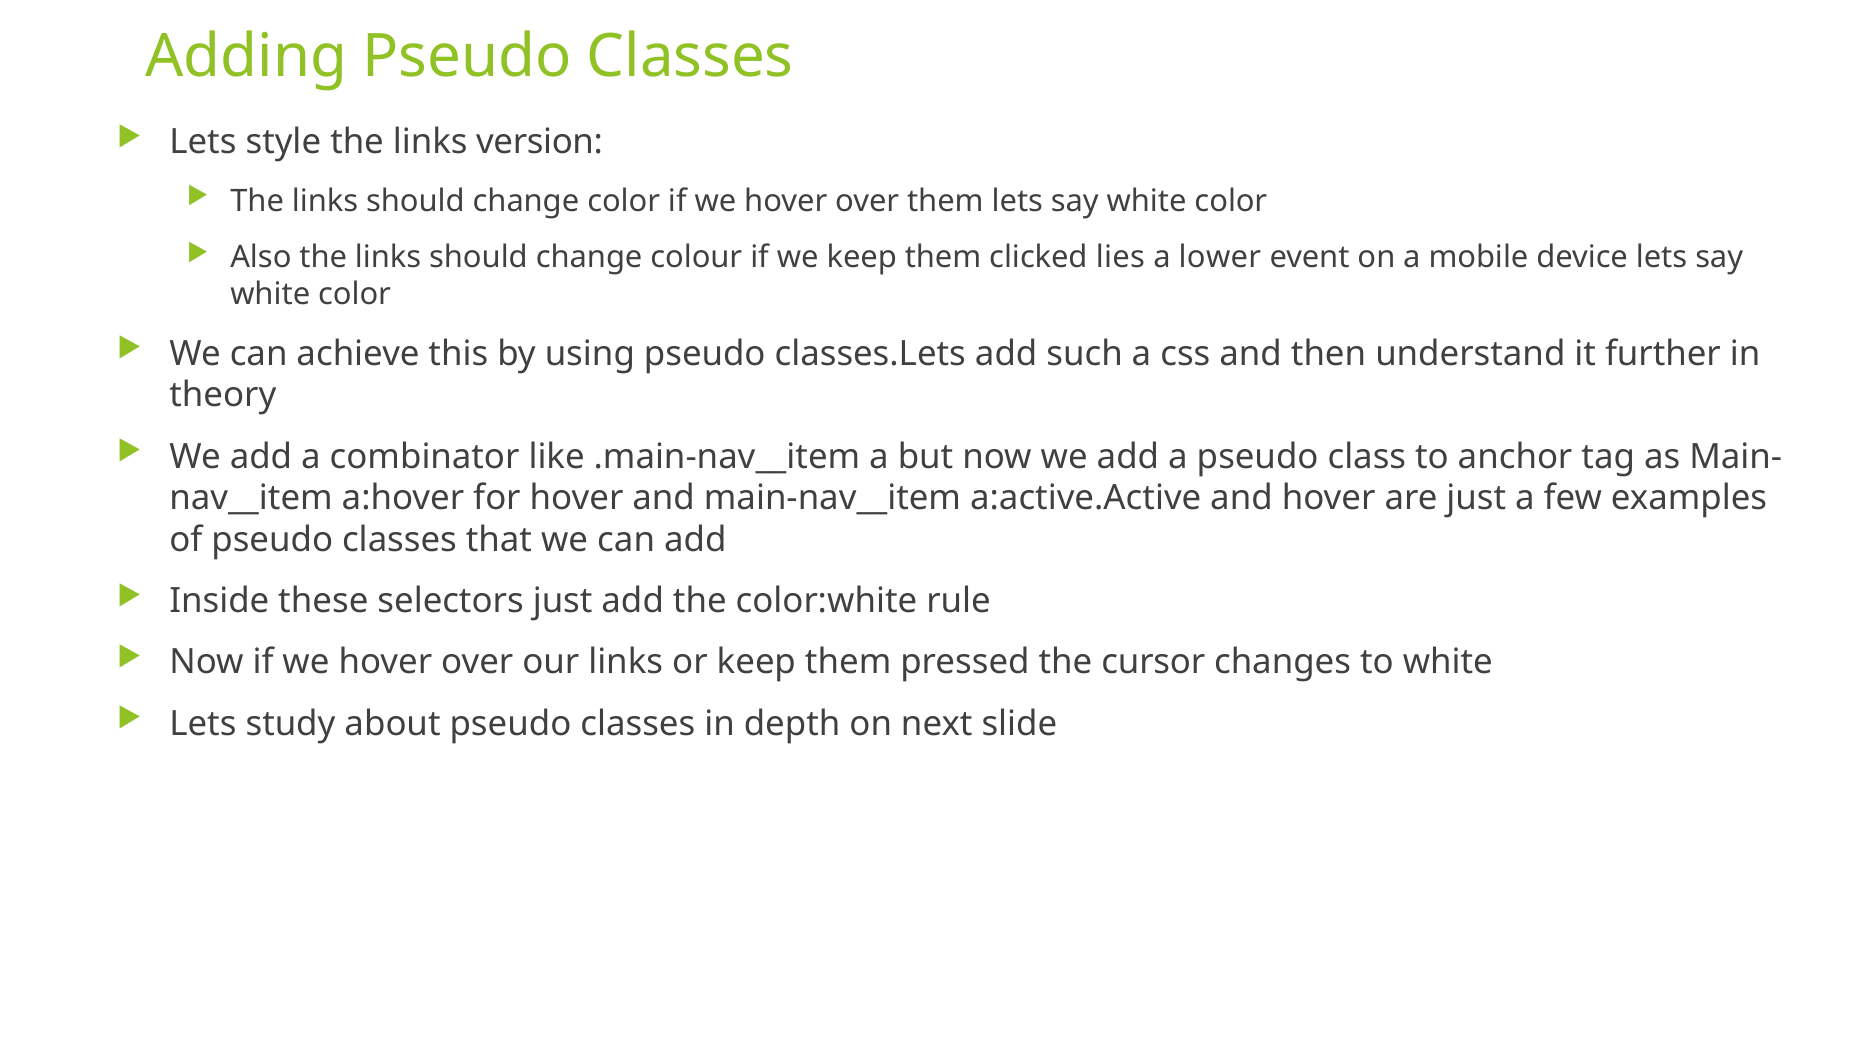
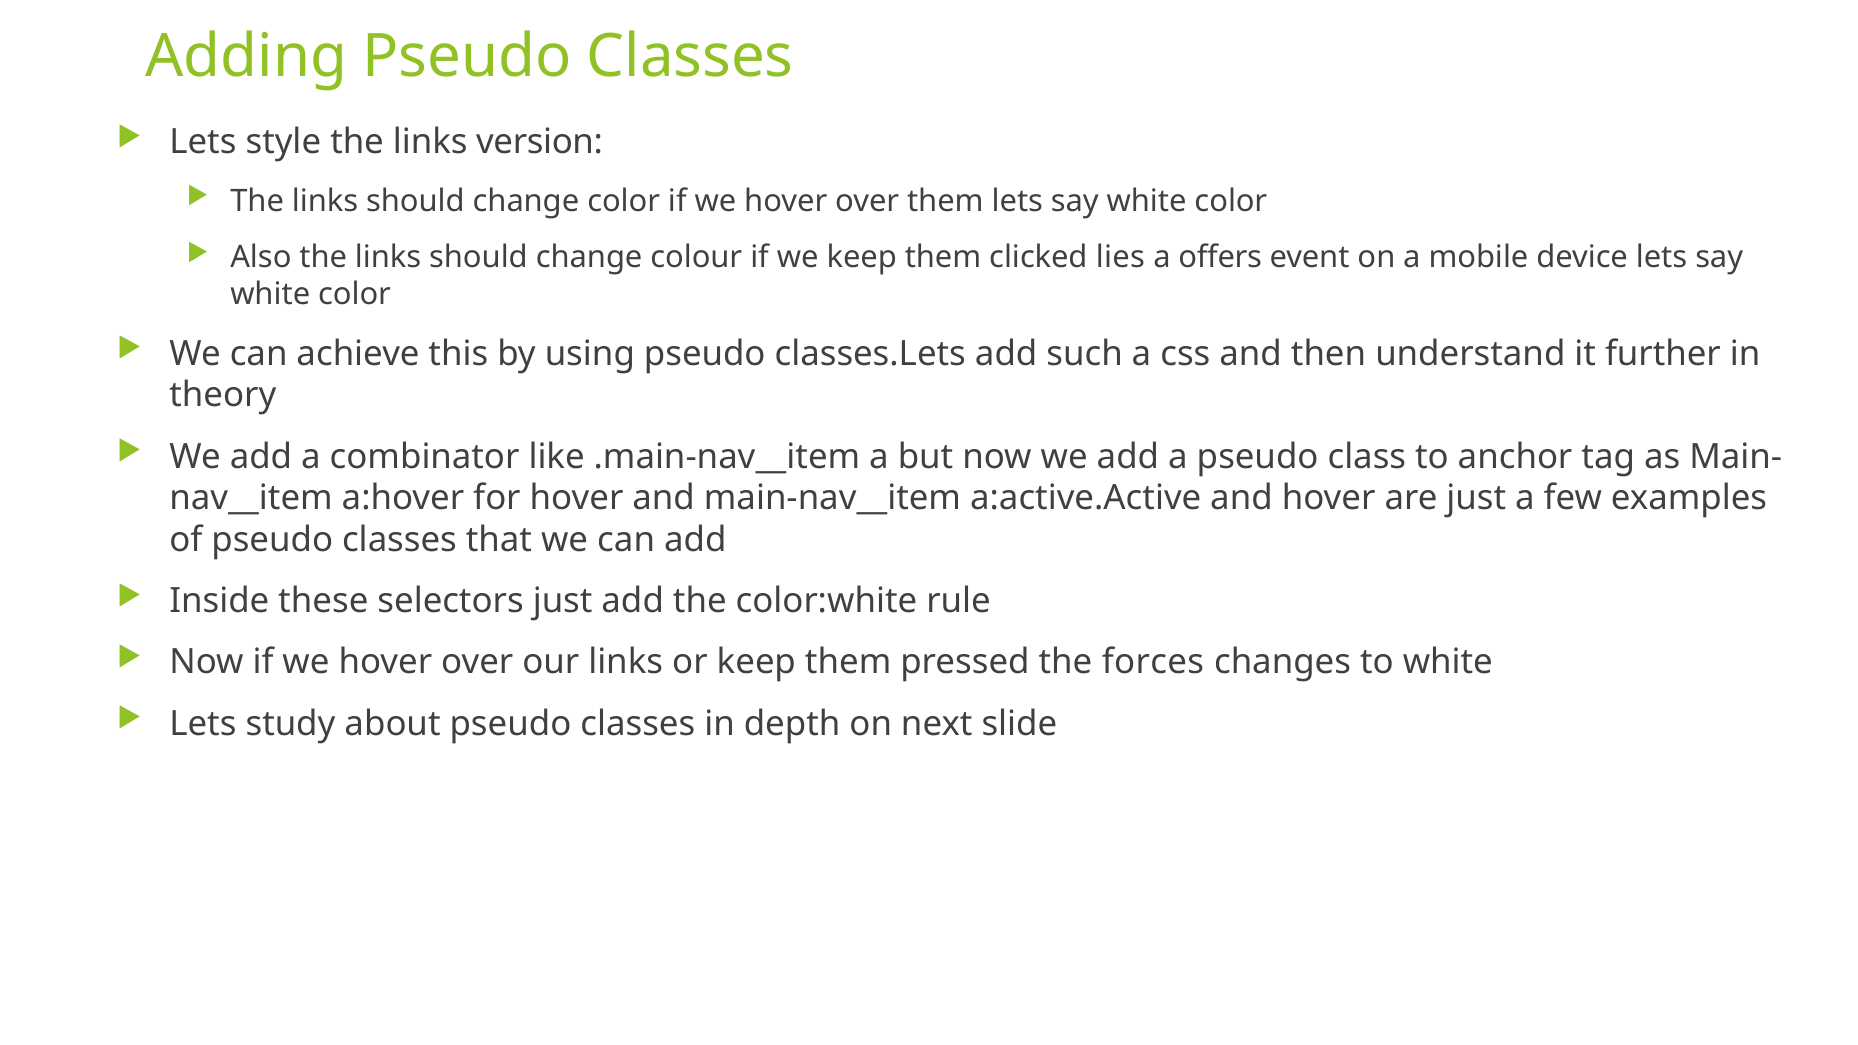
lower: lower -> offers
cursor: cursor -> forces
